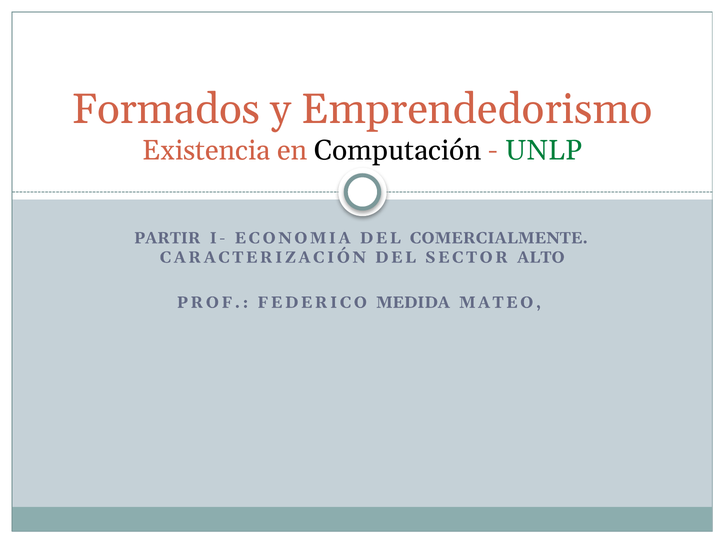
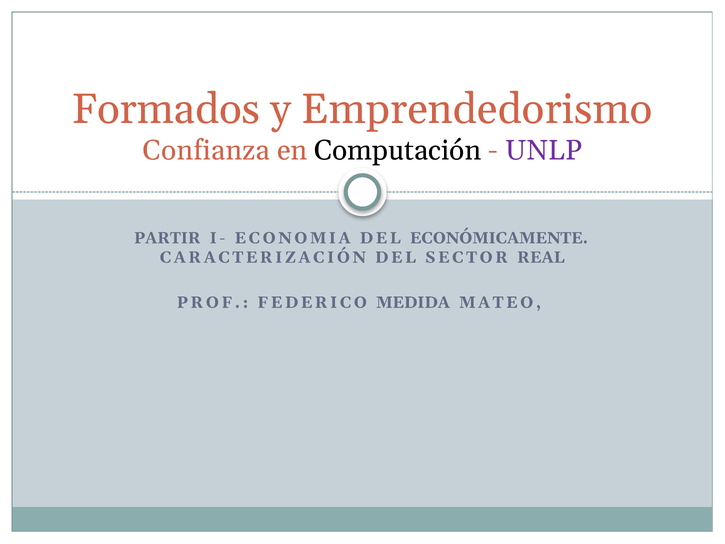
Existencia: Existencia -> Confianza
UNLP colour: green -> purple
COMERCIALMENTE: COMERCIALMENTE -> ECONÓMICAMENTE
ALTO: ALTO -> REAL
